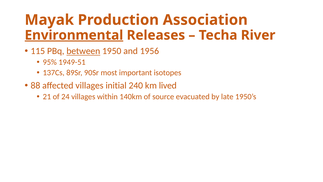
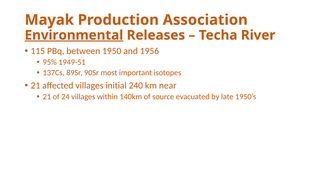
between underline: present -> none
88 at (35, 85): 88 -> 21
lived: lived -> near
